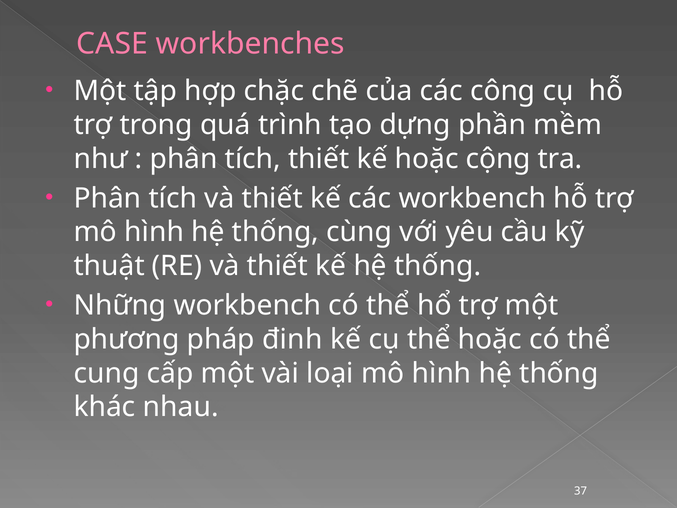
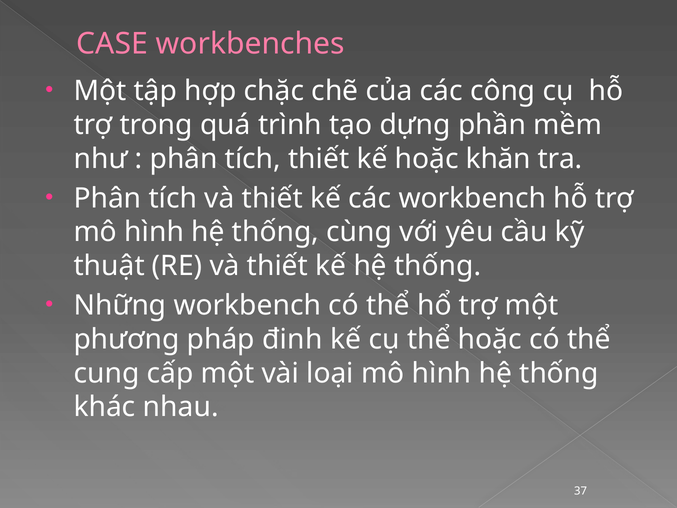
cộng: cộng -> khăn
